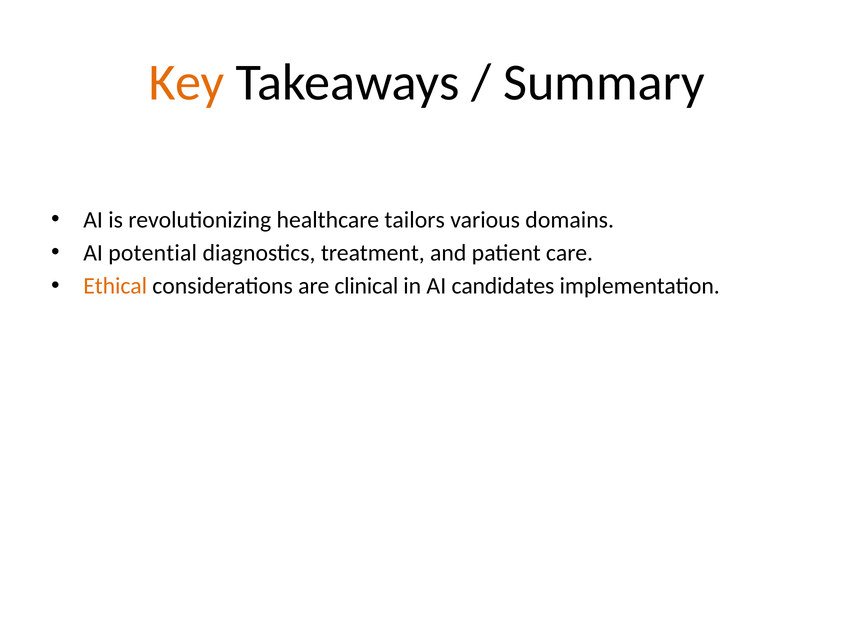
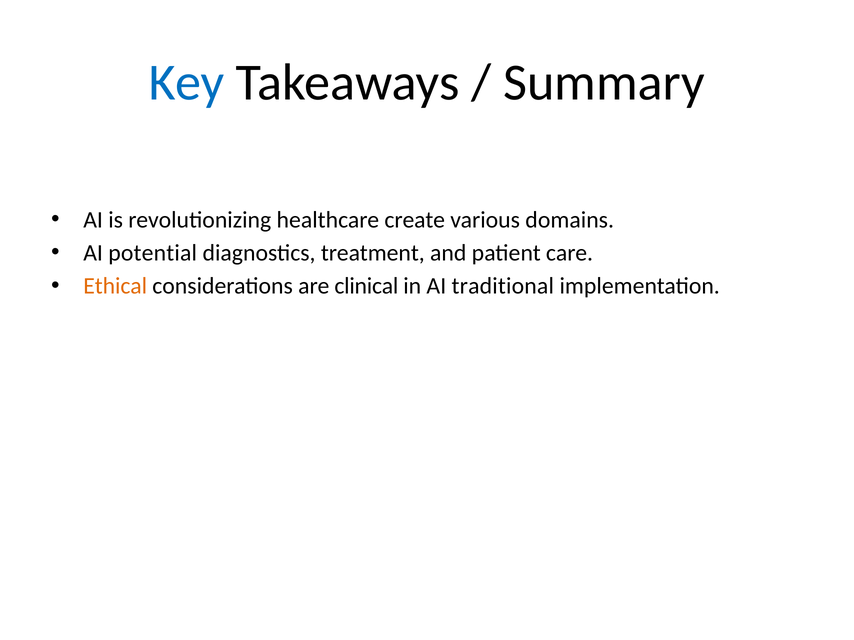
Key colour: orange -> blue
tailors: tailors -> create
candidates: candidates -> traditional
